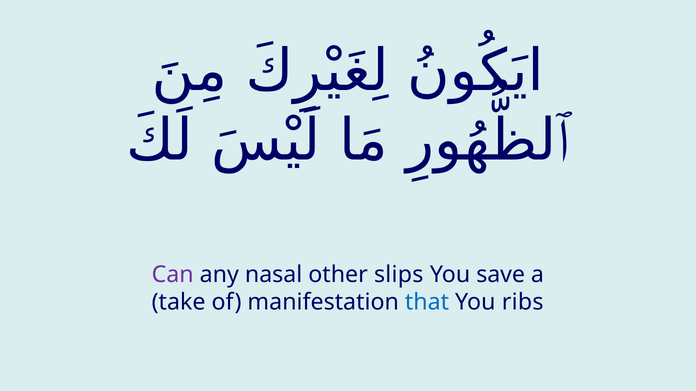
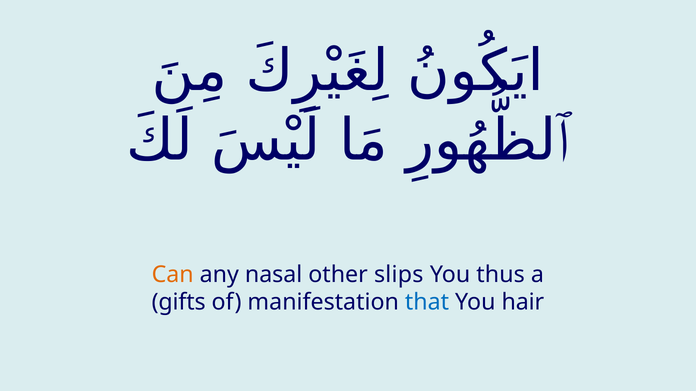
Can colour: purple -> orange
save: save -> thus
take: take -> gifts
ribs: ribs -> hair
